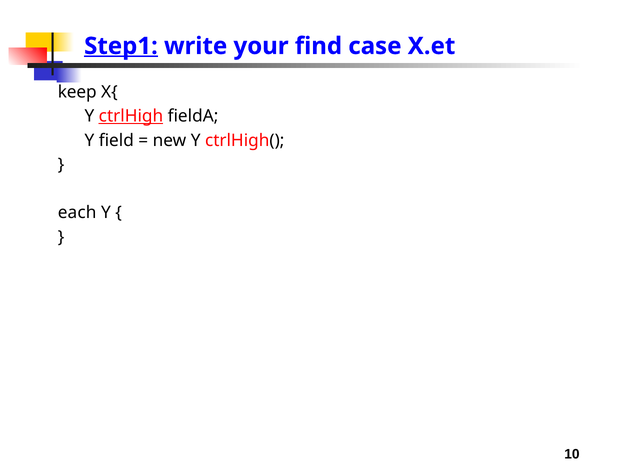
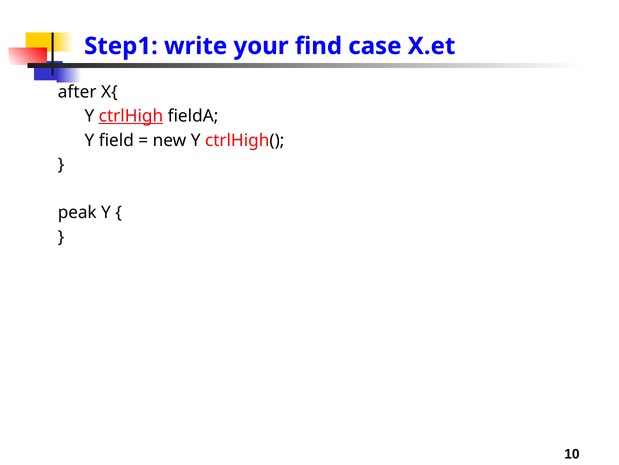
Step1 underline: present -> none
keep: keep -> after
each: each -> peak
